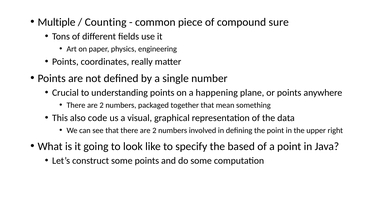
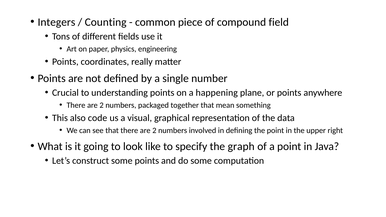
Multiple: Multiple -> Integers
sure: sure -> field
based: based -> graph
